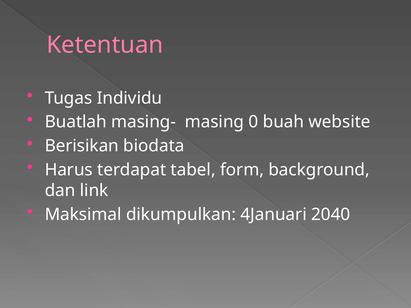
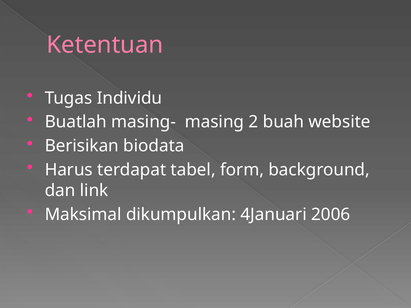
0: 0 -> 2
2040: 2040 -> 2006
